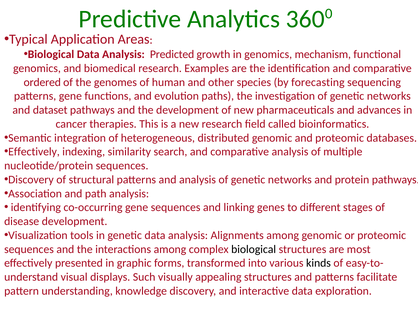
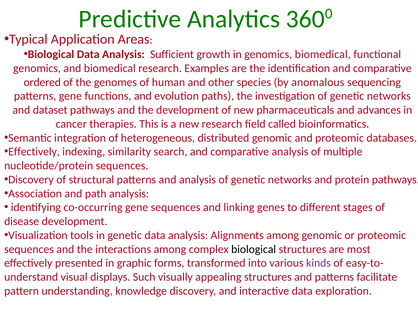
Predicted: Predicted -> Sufficient
genomics mechanism: mechanism -> biomedical
forecasting: forecasting -> anomalous
kinds colour: black -> purple
